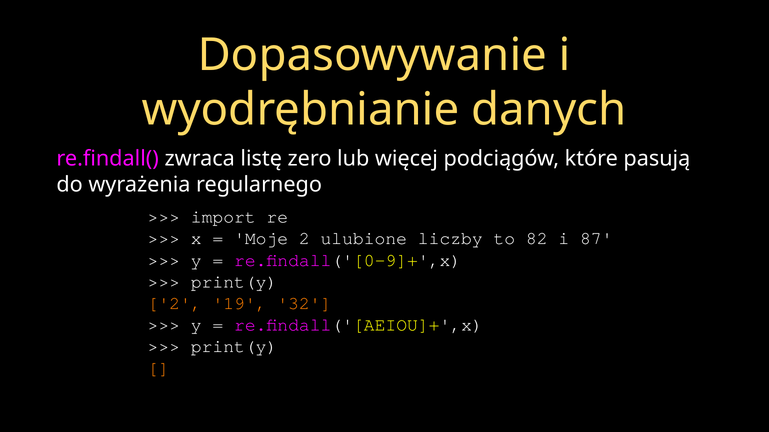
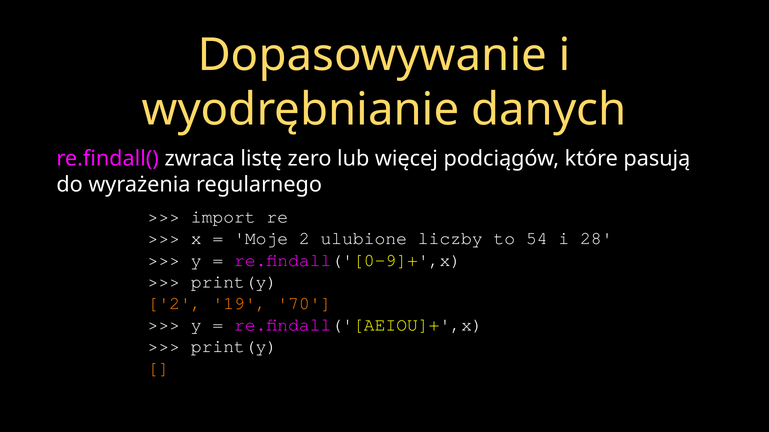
82: 82 -> 54
87: 87 -> 28
32: 32 -> 70
